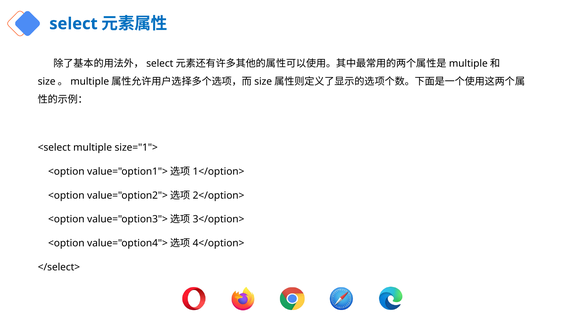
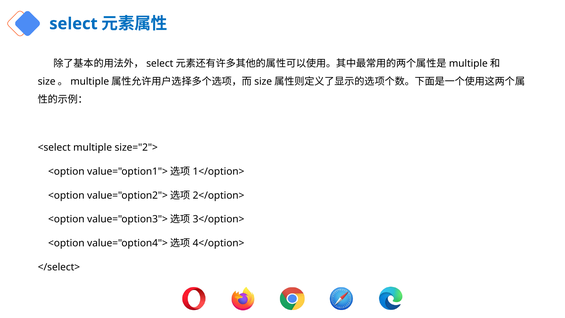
size="1">: size="1"> -> size="2">
